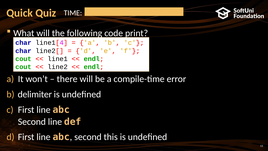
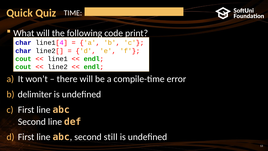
this: this -> still
